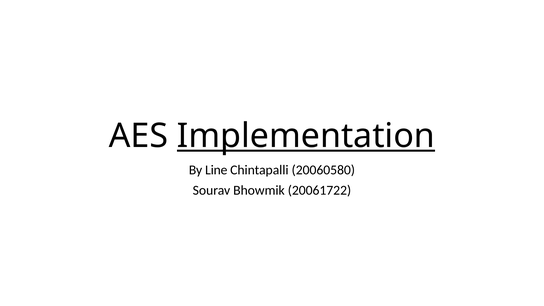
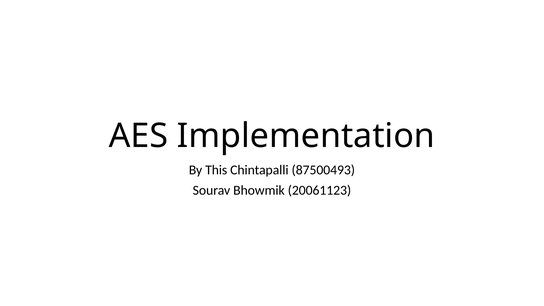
Implementation underline: present -> none
Line: Line -> This
20060580: 20060580 -> 87500493
20061722: 20061722 -> 20061123
